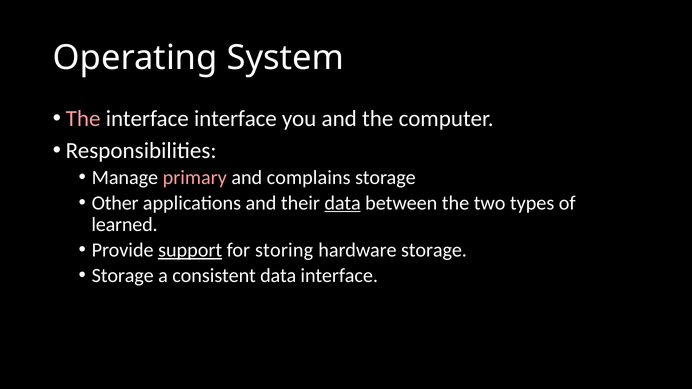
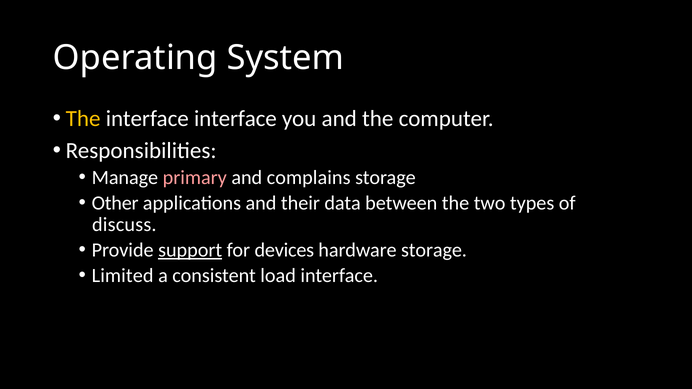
The at (83, 119) colour: pink -> yellow
data at (343, 203) underline: present -> none
learned: learned -> discuss
storing: storing -> devices
Storage at (123, 276): Storage -> Limited
consistent data: data -> load
